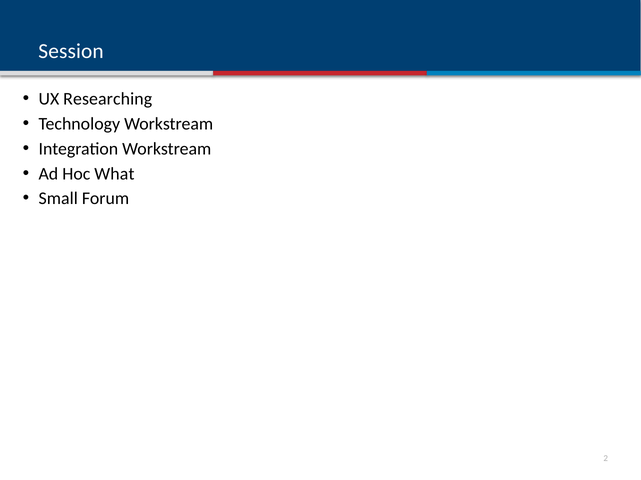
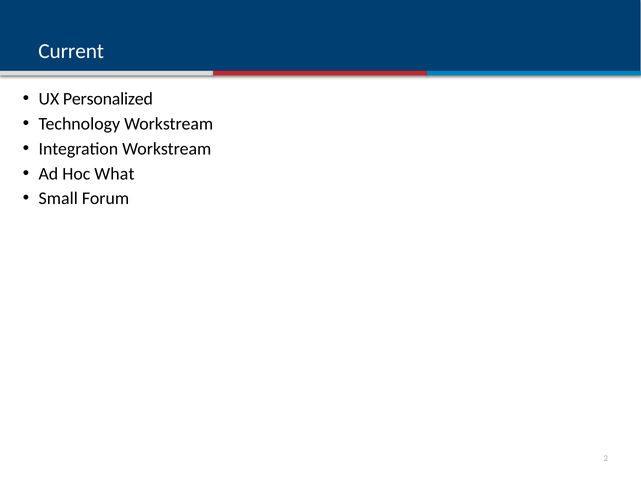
Session: Session -> Current
Researching: Researching -> Personalized
